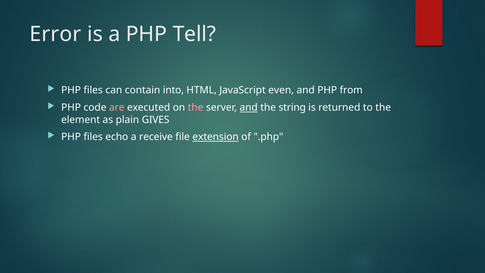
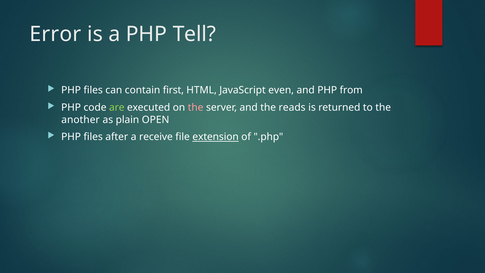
into: into -> first
are colour: pink -> light green
and at (249, 107) underline: present -> none
string: string -> reads
element: element -> another
GIVES: GIVES -> OPEN
echo: echo -> after
